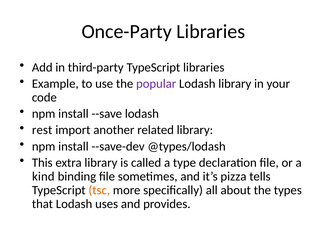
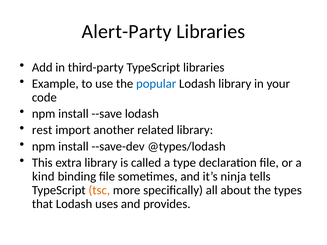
Once-Party: Once-Party -> Alert-Party
popular colour: purple -> blue
pizza: pizza -> ninja
